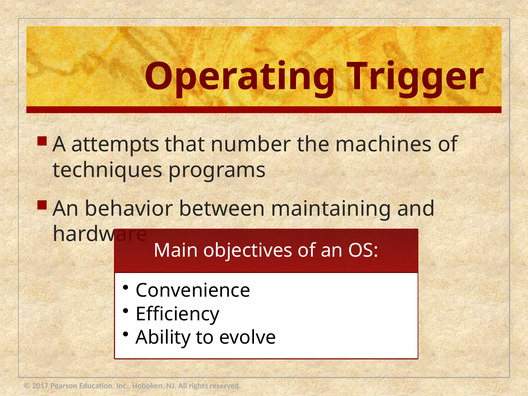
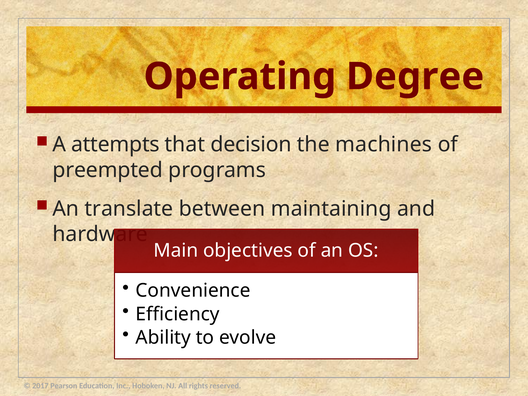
Trigger: Trigger -> Degree
number: number -> decision
techniques: techniques -> preempted
behavior: behavior -> translate
